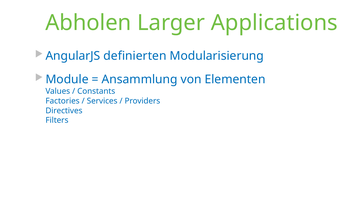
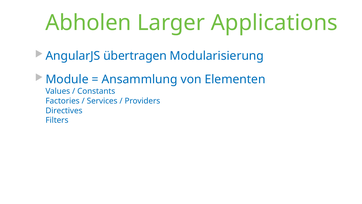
definierten: definierten -> übertragen
